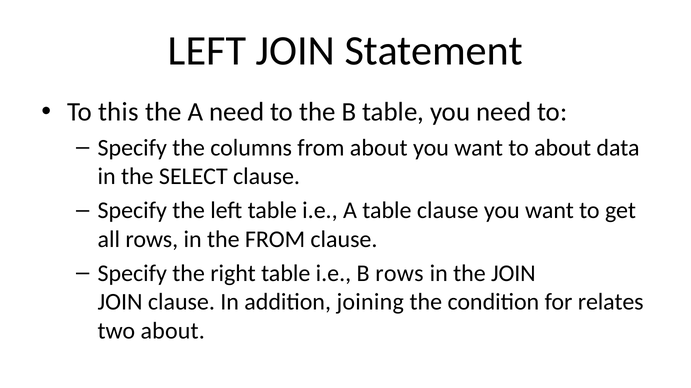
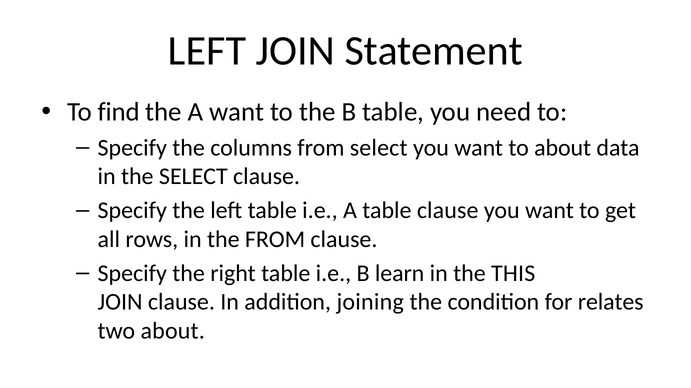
this: this -> find
A need: need -> want
from about: about -> select
B rows: rows -> learn
the JOIN: JOIN -> THIS
